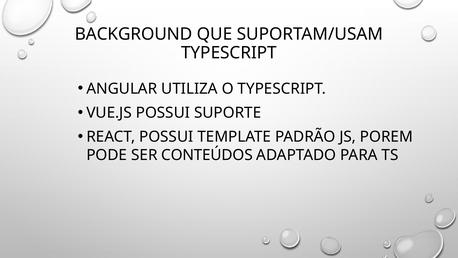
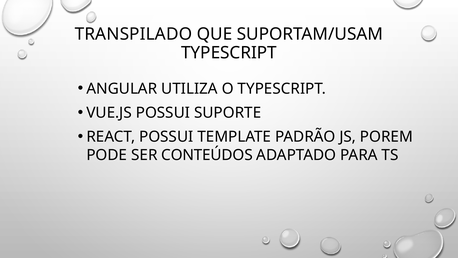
BACKGROUND: BACKGROUND -> TRANSPILADO
